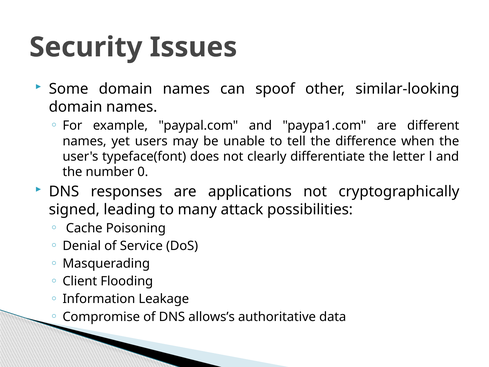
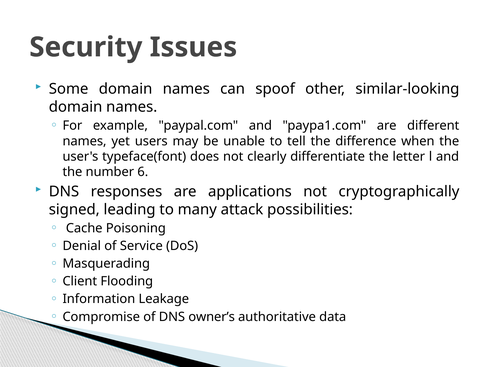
0: 0 -> 6
allows’s: allows’s -> owner’s
